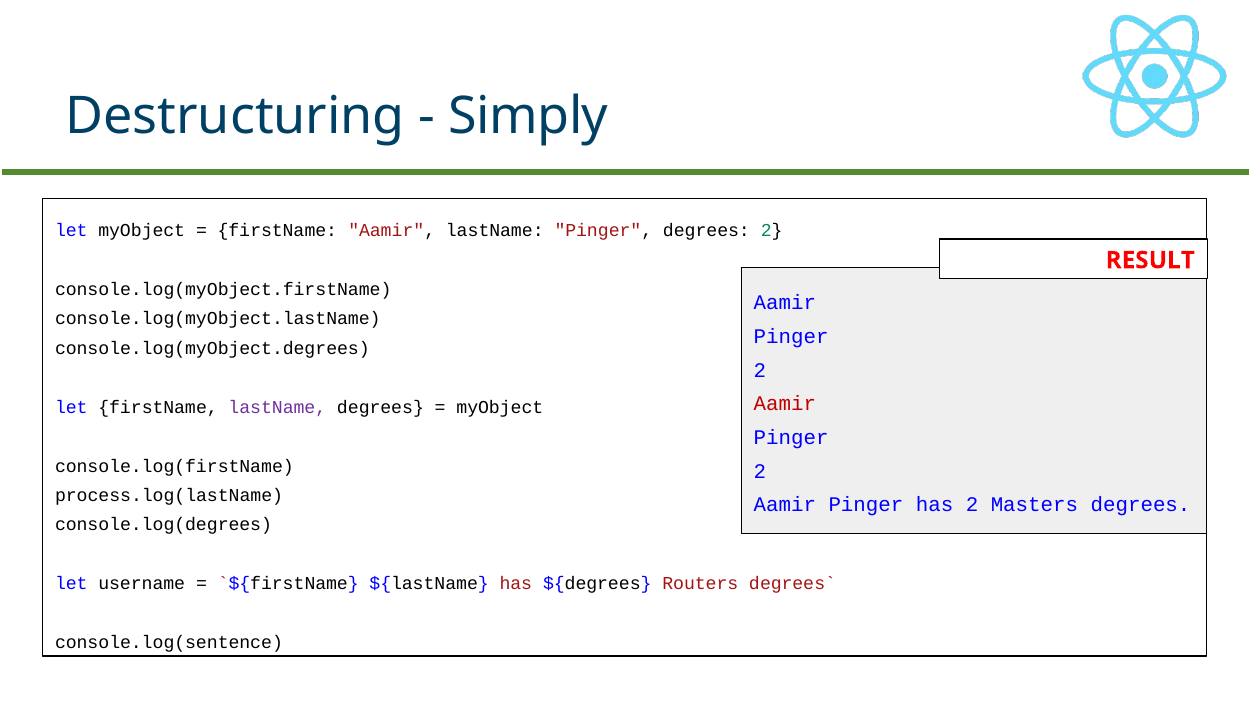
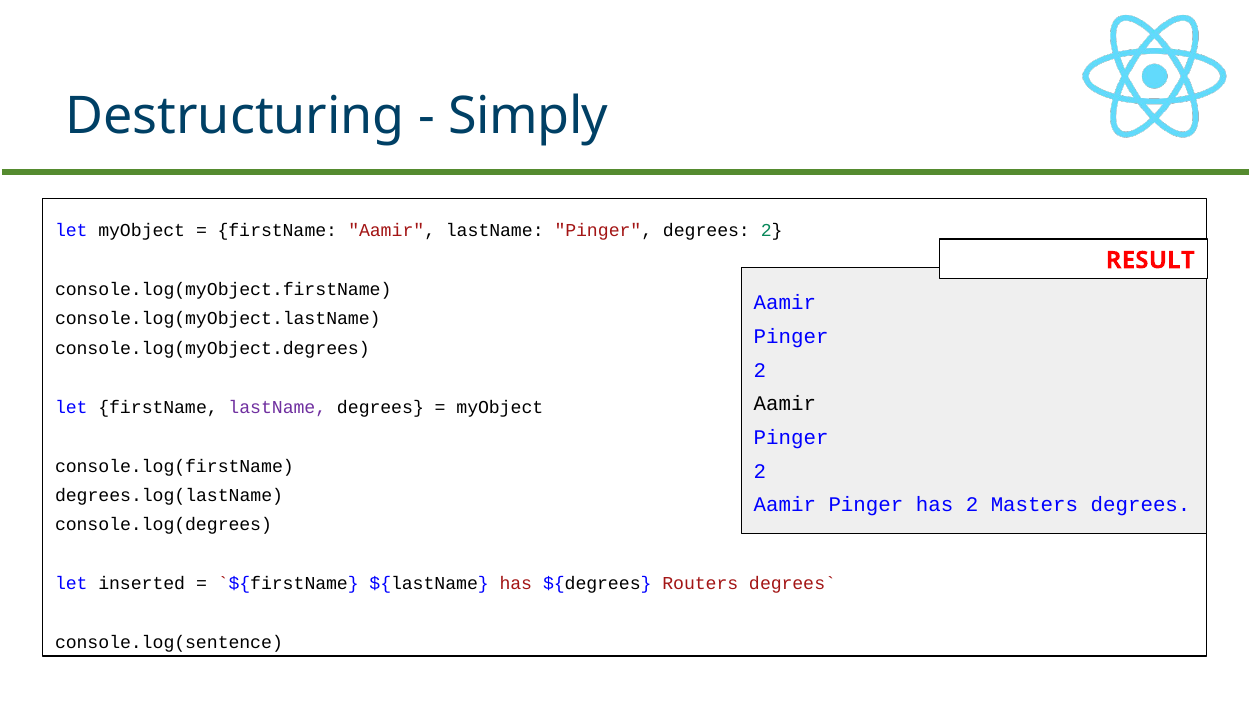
Aamir at (785, 404) colour: red -> black
process.log(lastName: process.log(lastName -> degrees.log(lastName
username: username -> inserted
